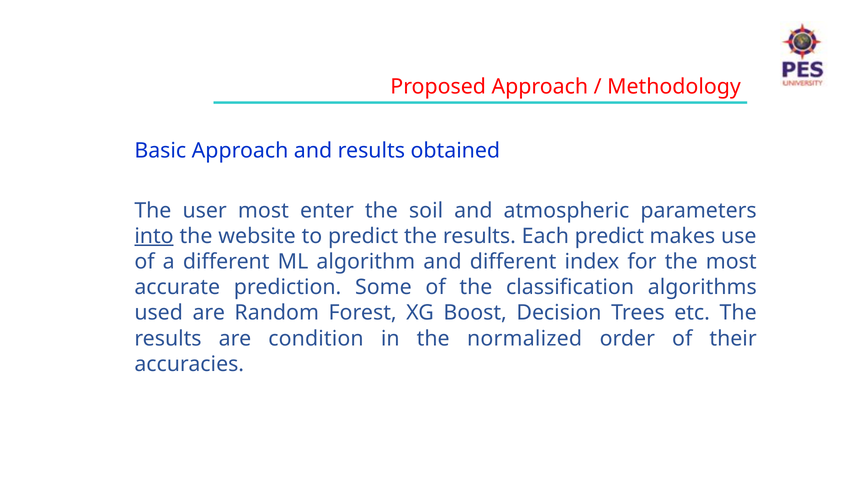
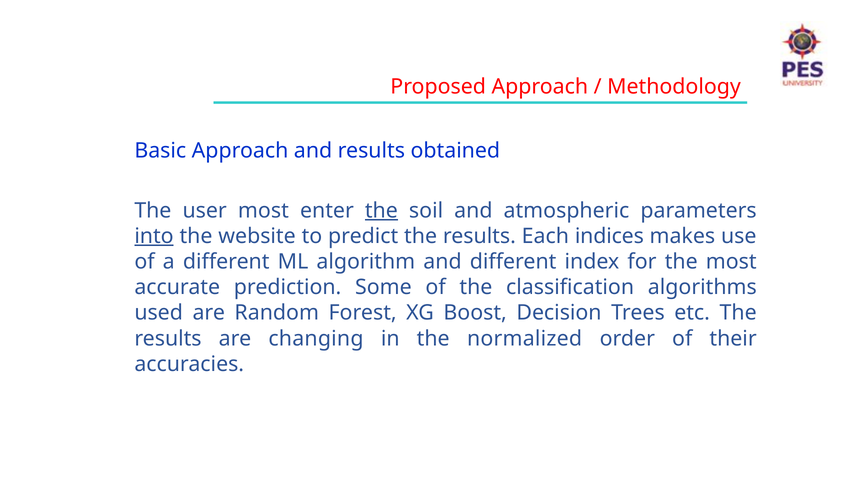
the at (381, 211) underline: none -> present
Each predict: predict -> indices
condition: condition -> changing
